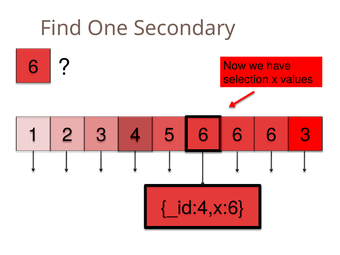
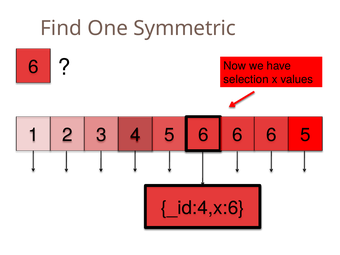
Secondary: Secondary -> Symmetric
6 3: 3 -> 5
